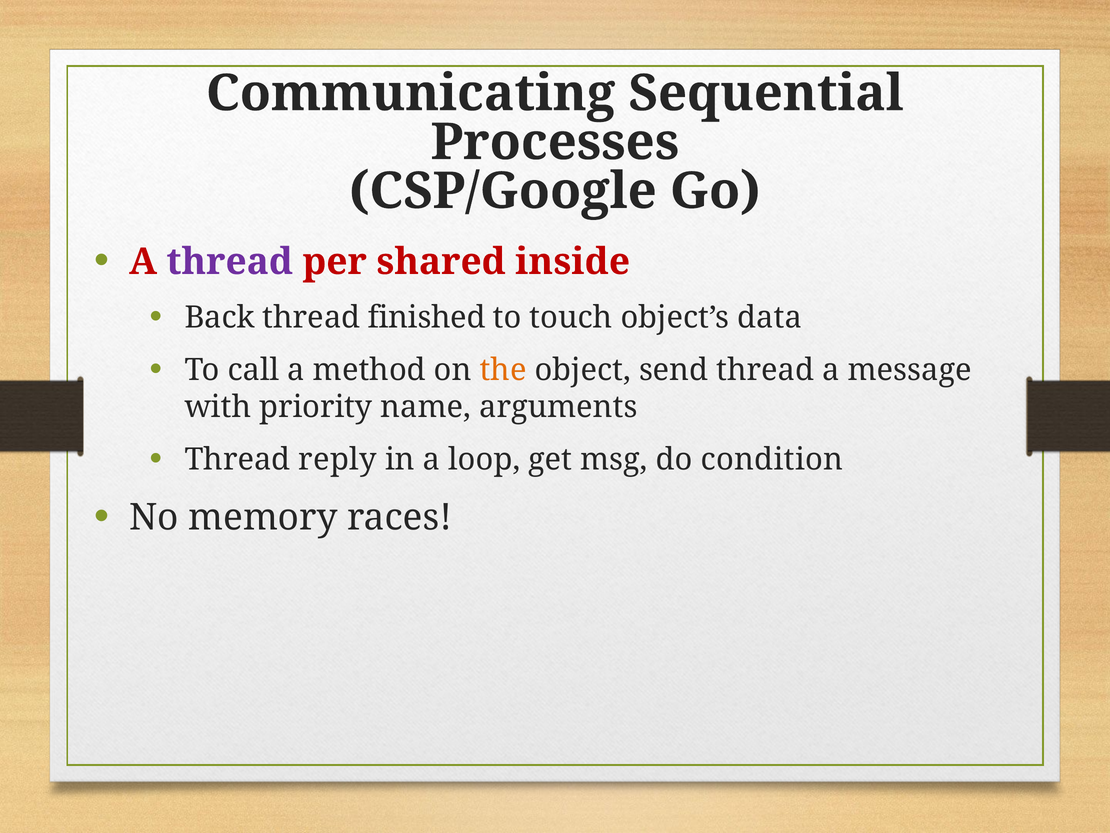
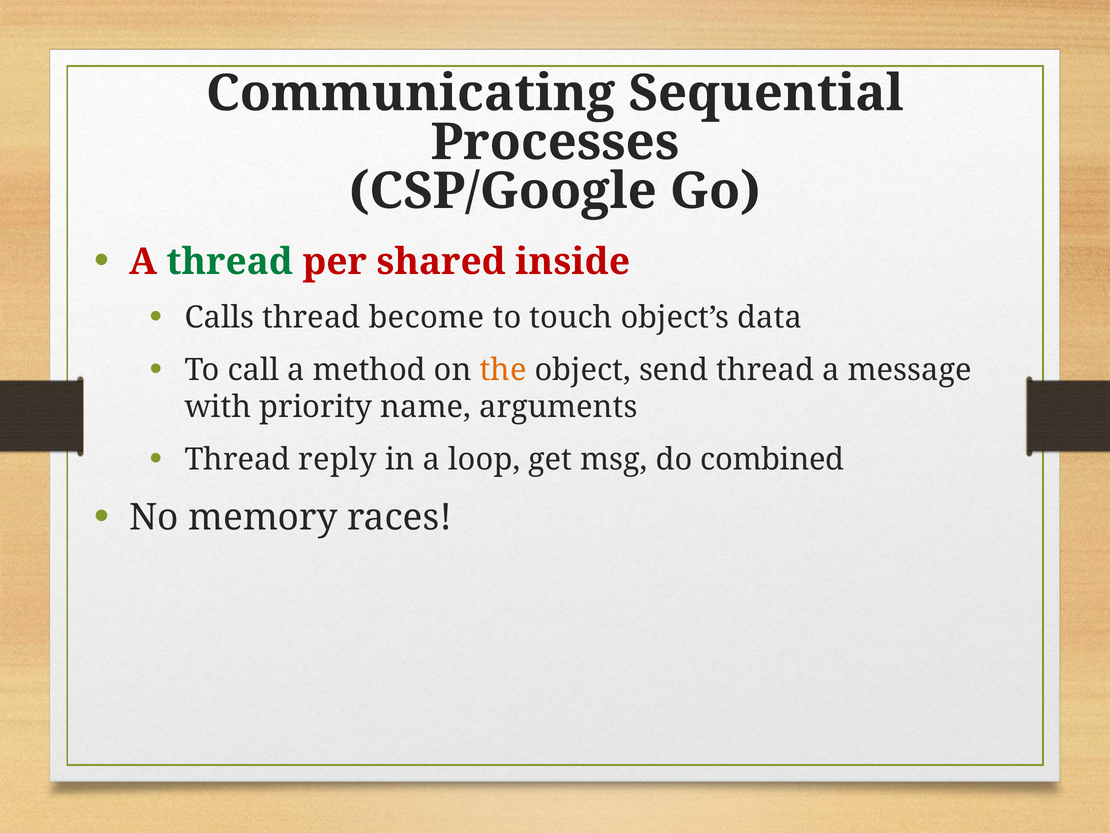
thread at (230, 262) colour: purple -> green
Back: Back -> Calls
finished: finished -> become
condition: condition -> combined
